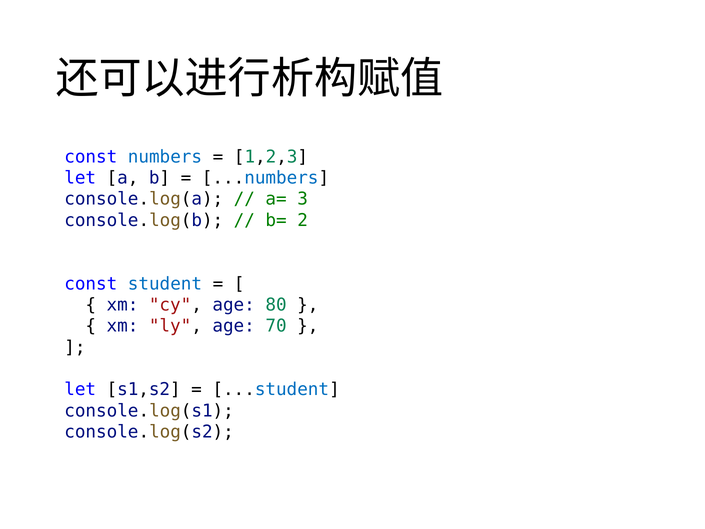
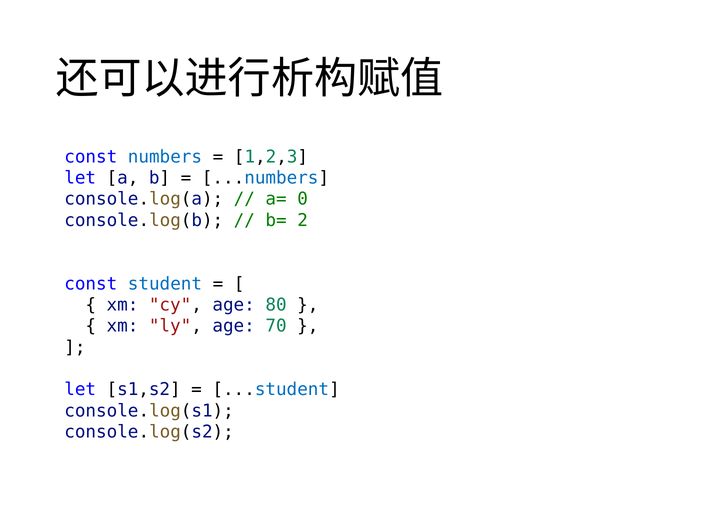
3: 3 -> 0
